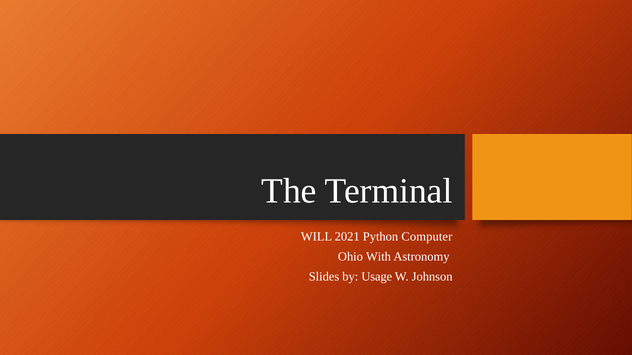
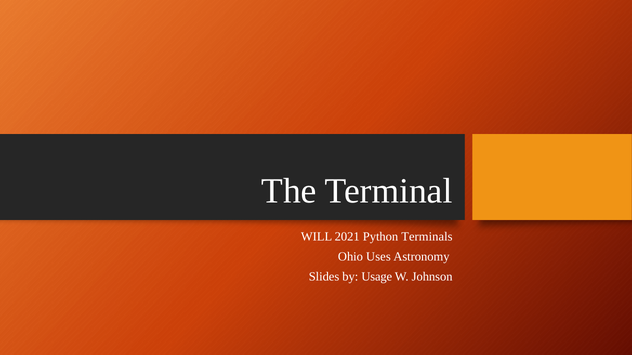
Computer: Computer -> Terminals
With: With -> Uses
